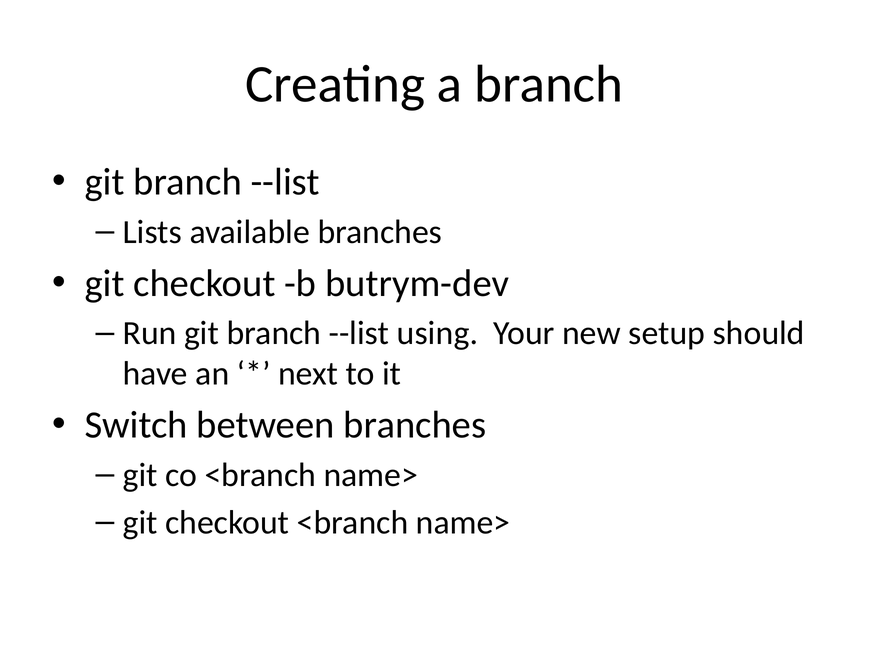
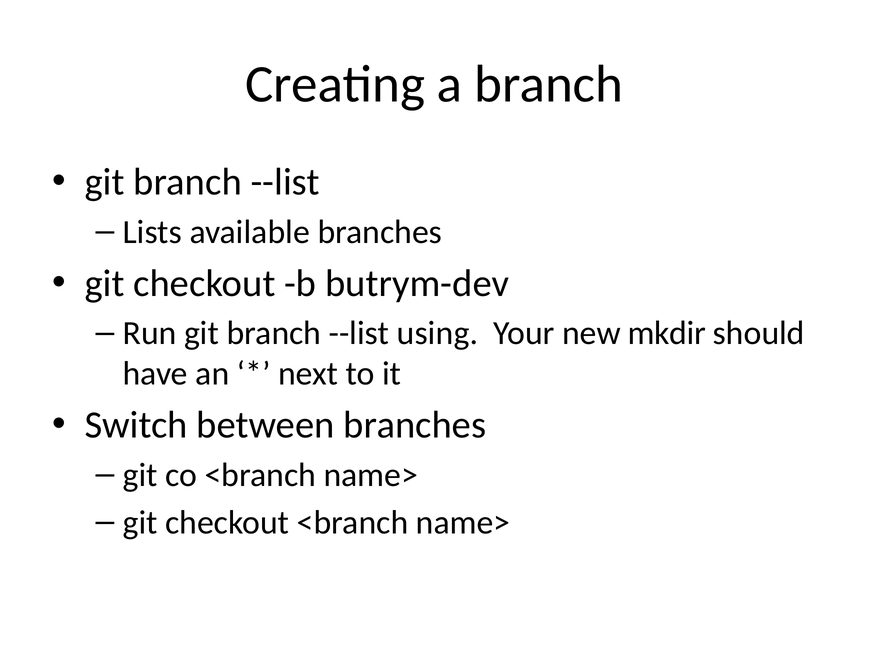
setup: setup -> mkdir
